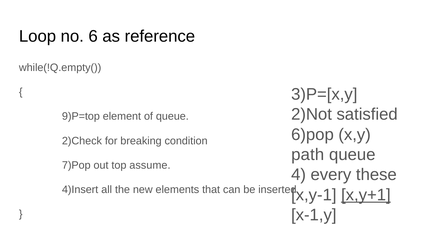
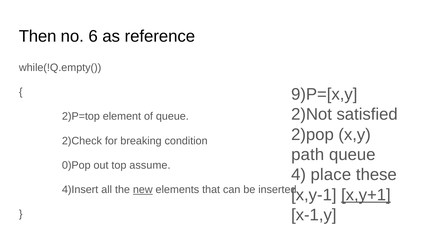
Loop: Loop -> Then
3)P=[x,y: 3)P=[x,y -> 9)P=[x,y
9)P=top: 9)P=top -> 2)P=top
6)pop: 6)pop -> 2)pop
7)Pop: 7)Pop -> 0)Pop
every: every -> place
new underline: none -> present
